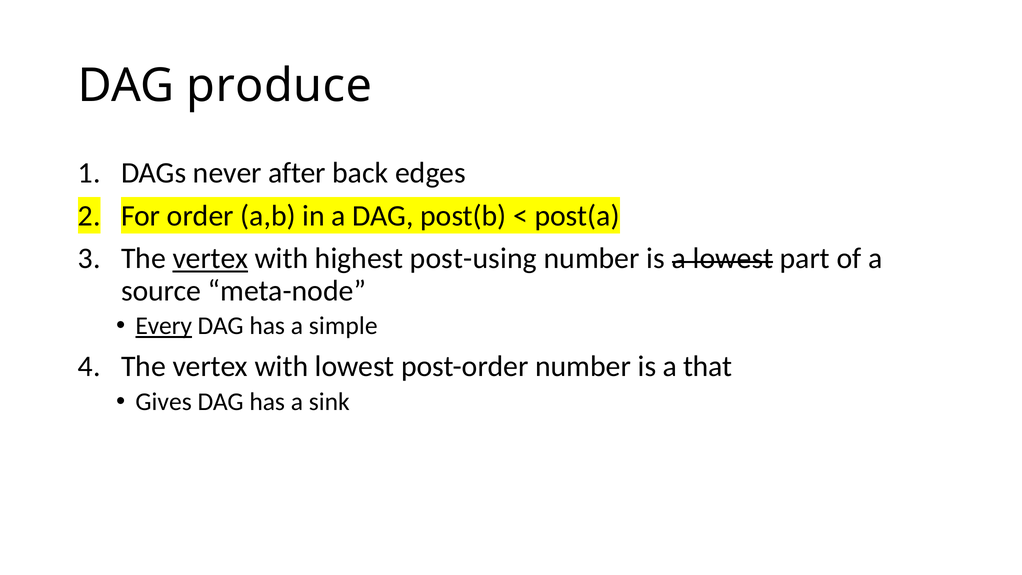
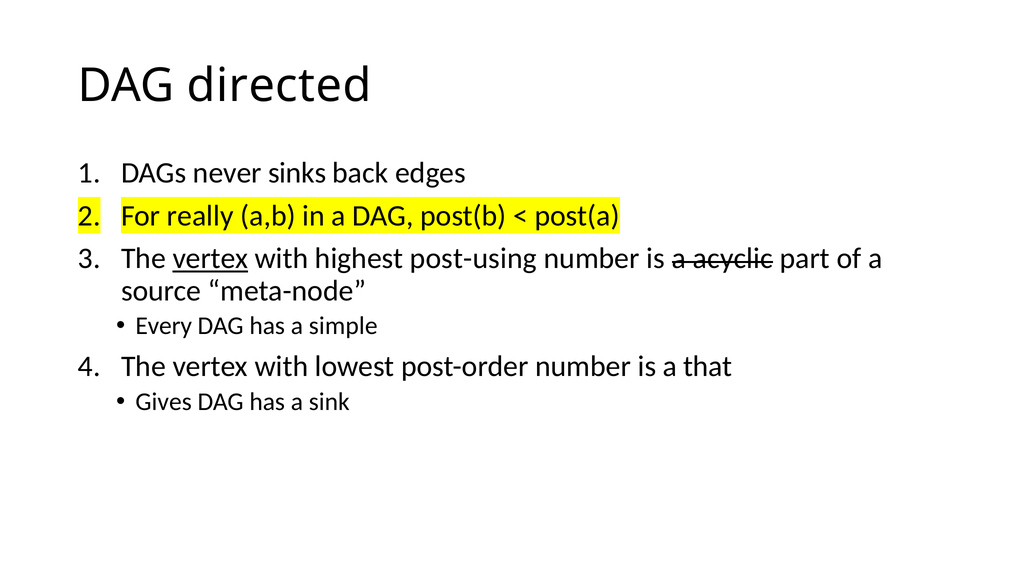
produce: produce -> directed
after: after -> sinks
order: order -> really
a lowest: lowest -> acyclic
Every underline: present -> none
